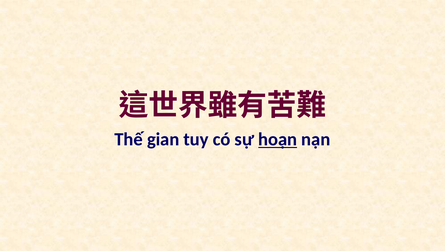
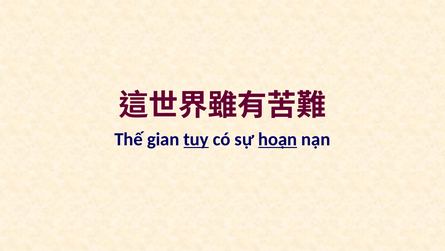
tuy underline: none -> present
